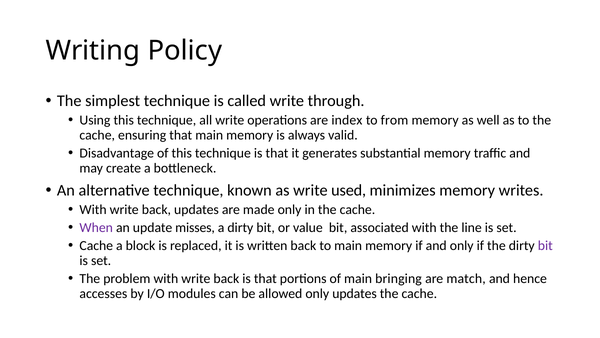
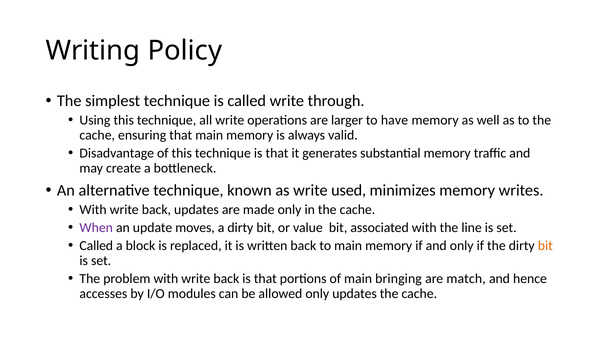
index: index -> larger
from: from -> have
misses: misses -> moves
Cache at (96, 245): Cache -> Called
bit at (545, 245) colour: purple -> orange
